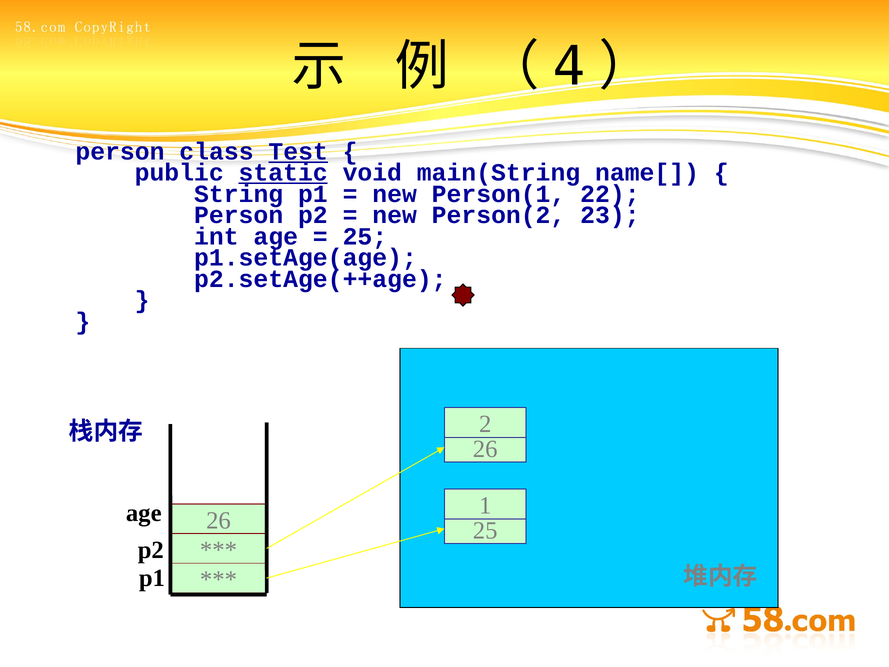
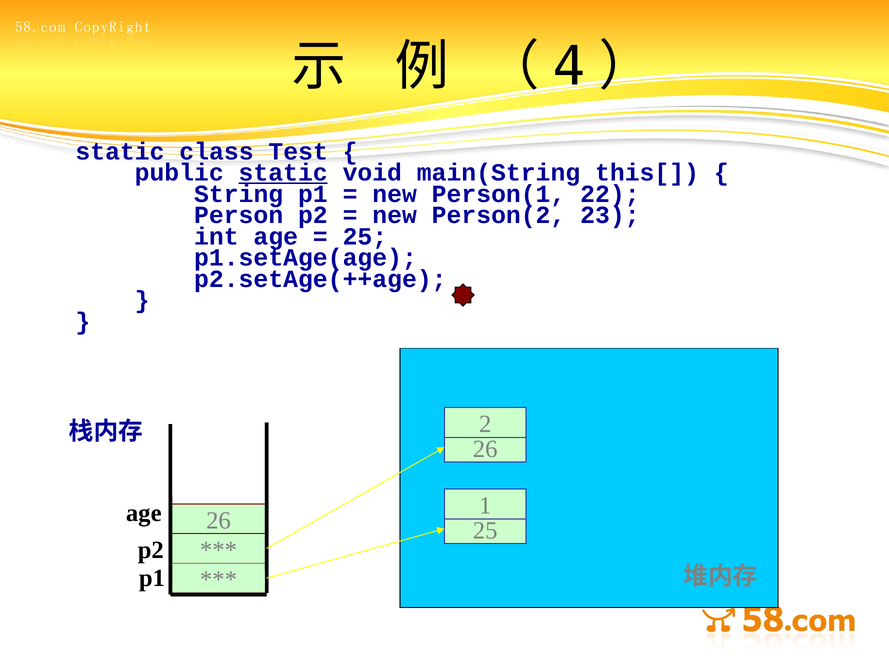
person at (120, 151): person -> static
Test underline: present -> none
name[: name[ -> this[
